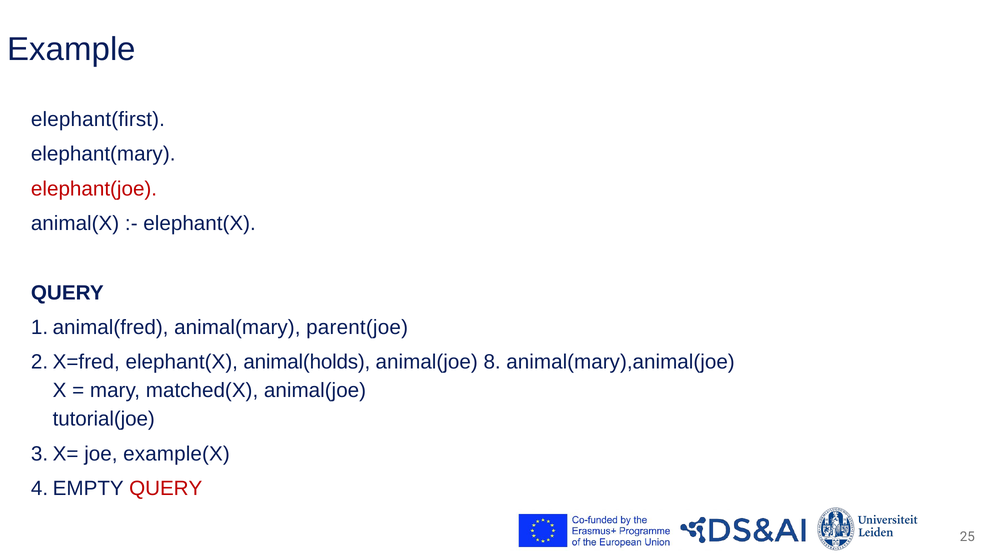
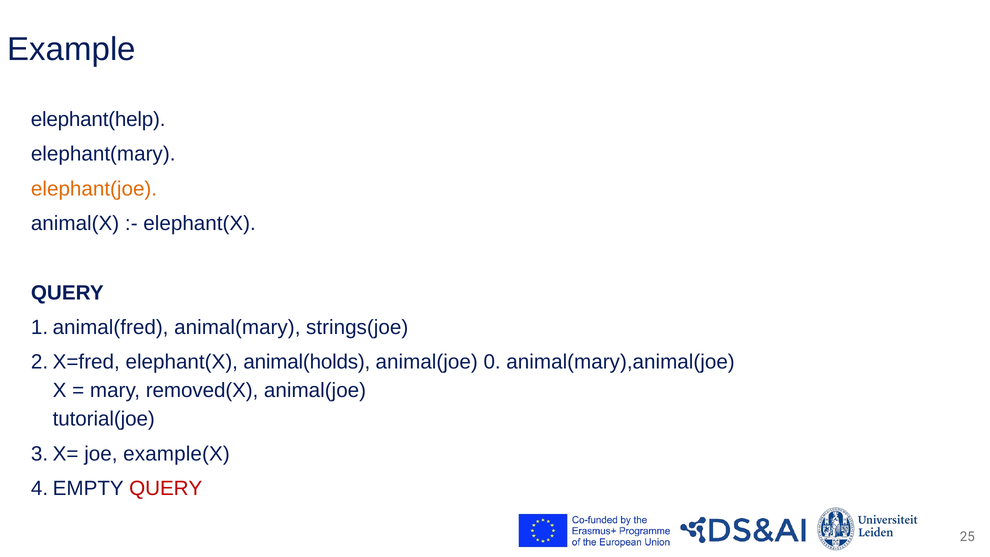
elephant(first: elephant(first -> elephant(help
elephant(joe colour: red -> orange
parent(joe: parent(joe -> strings(joe
8: 8 -> 0
matched(X: matched(X -> removed(X
